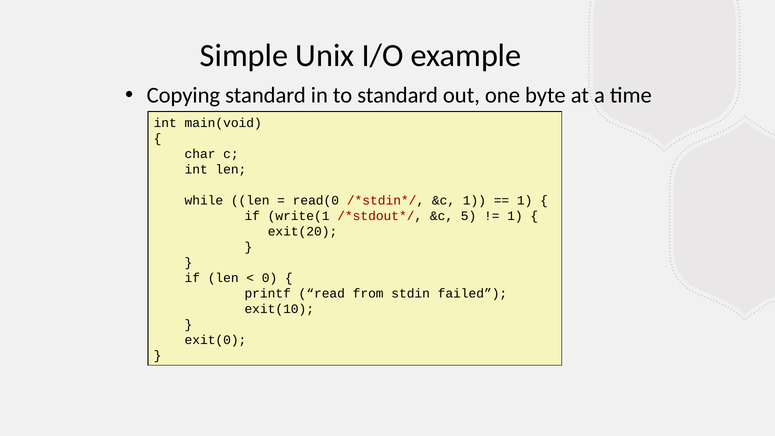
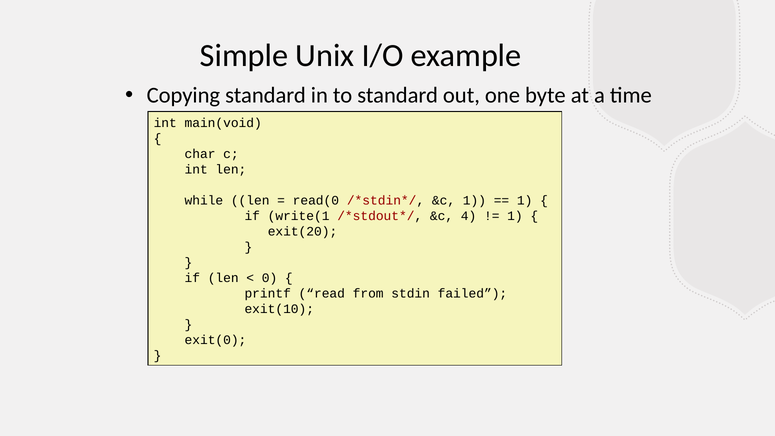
5: 5 -> 4
